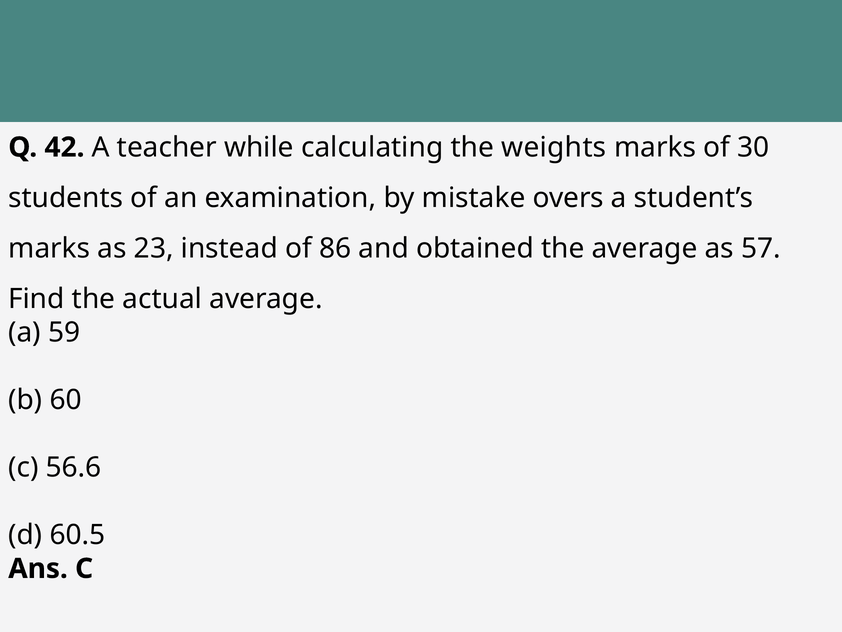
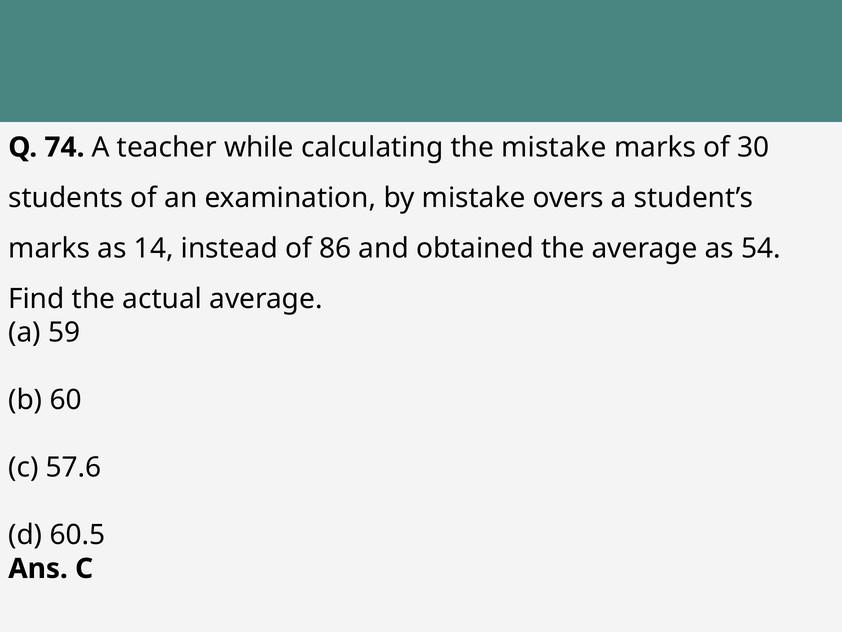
42: 42 -> 74
the weights: weights -> mistake
23: 23 -> 14
57: 57 -> 54
56.6: 56.6 -> 57.6
